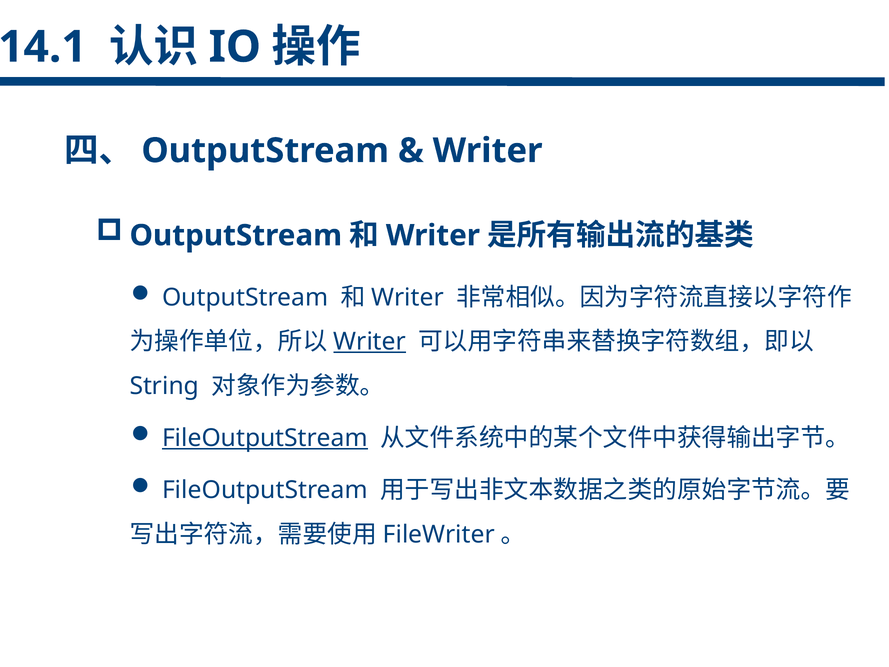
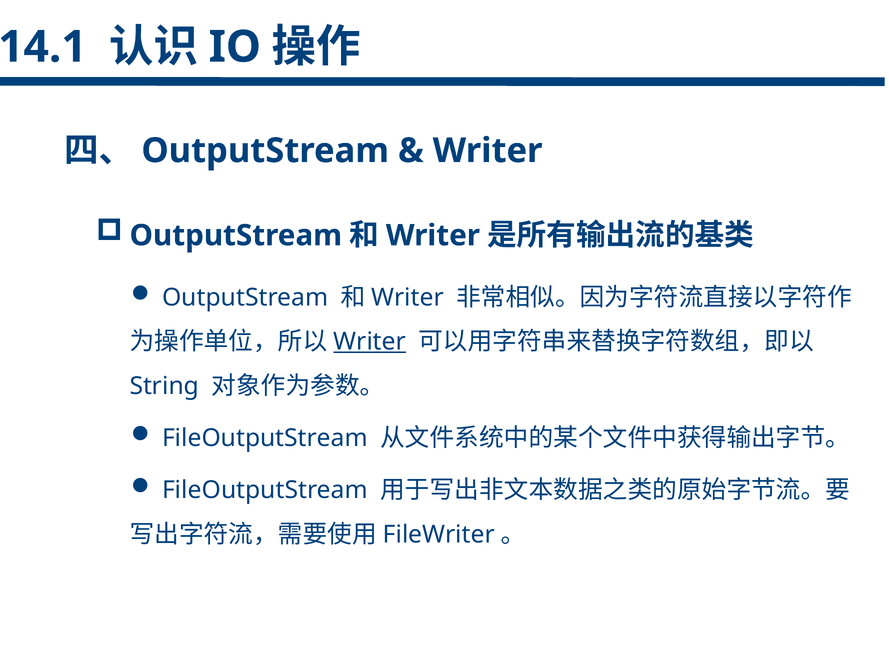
FileOutputStream at (265, 438) underline: present -> none
